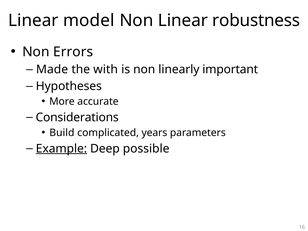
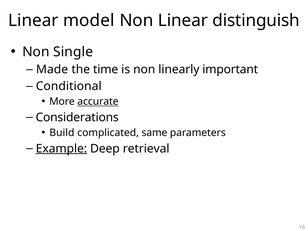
robustness: robustness -> distinguish
Errors: Errors -> Single
with: with -> time
Hypotheses: Hypotheses -> Conditional
accurate underline: none -> present
years: years -> same
possible: possible -> retrieval
